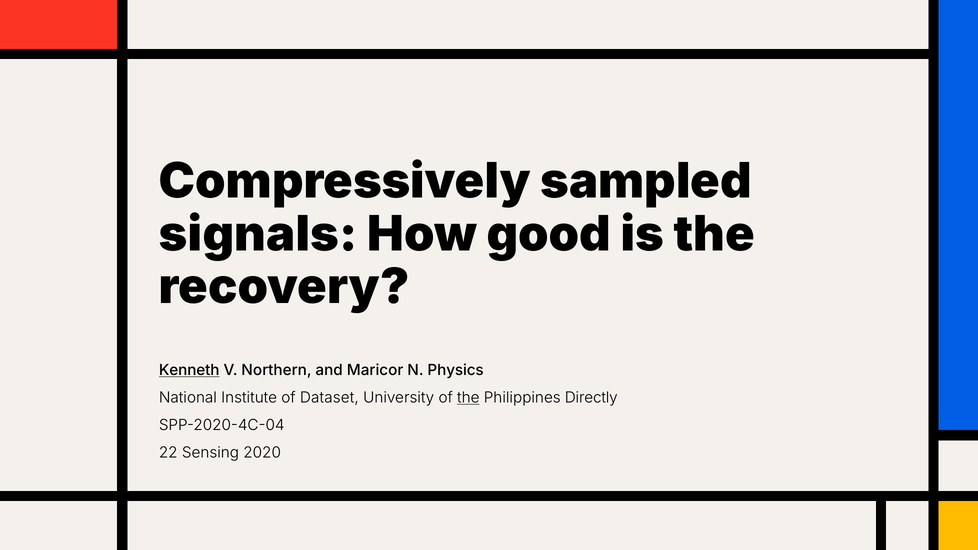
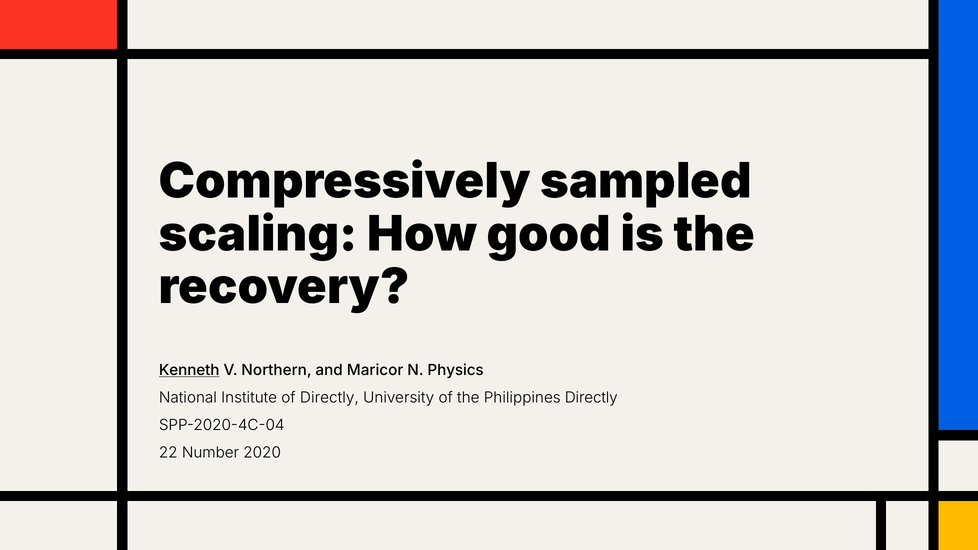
signals: signals -> scaling
of Dataset: Dataset -> Directly
the at (468, 398) underline: present -> none
Sensing: Sensing -> Number
